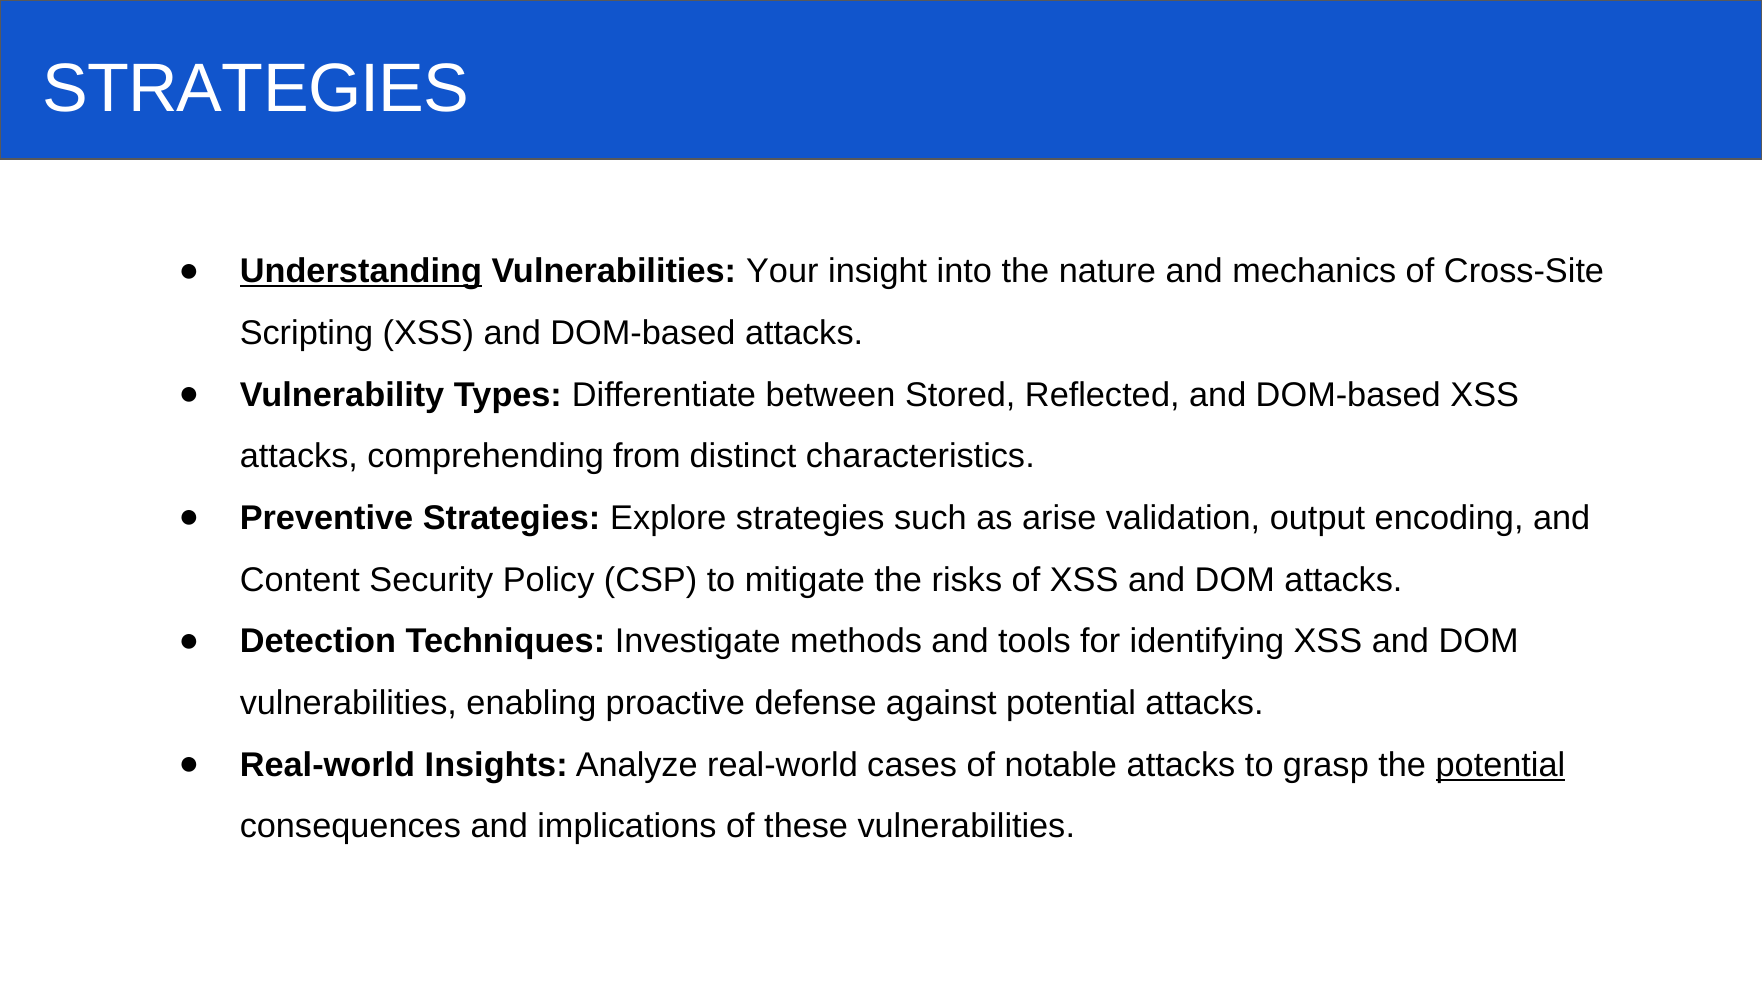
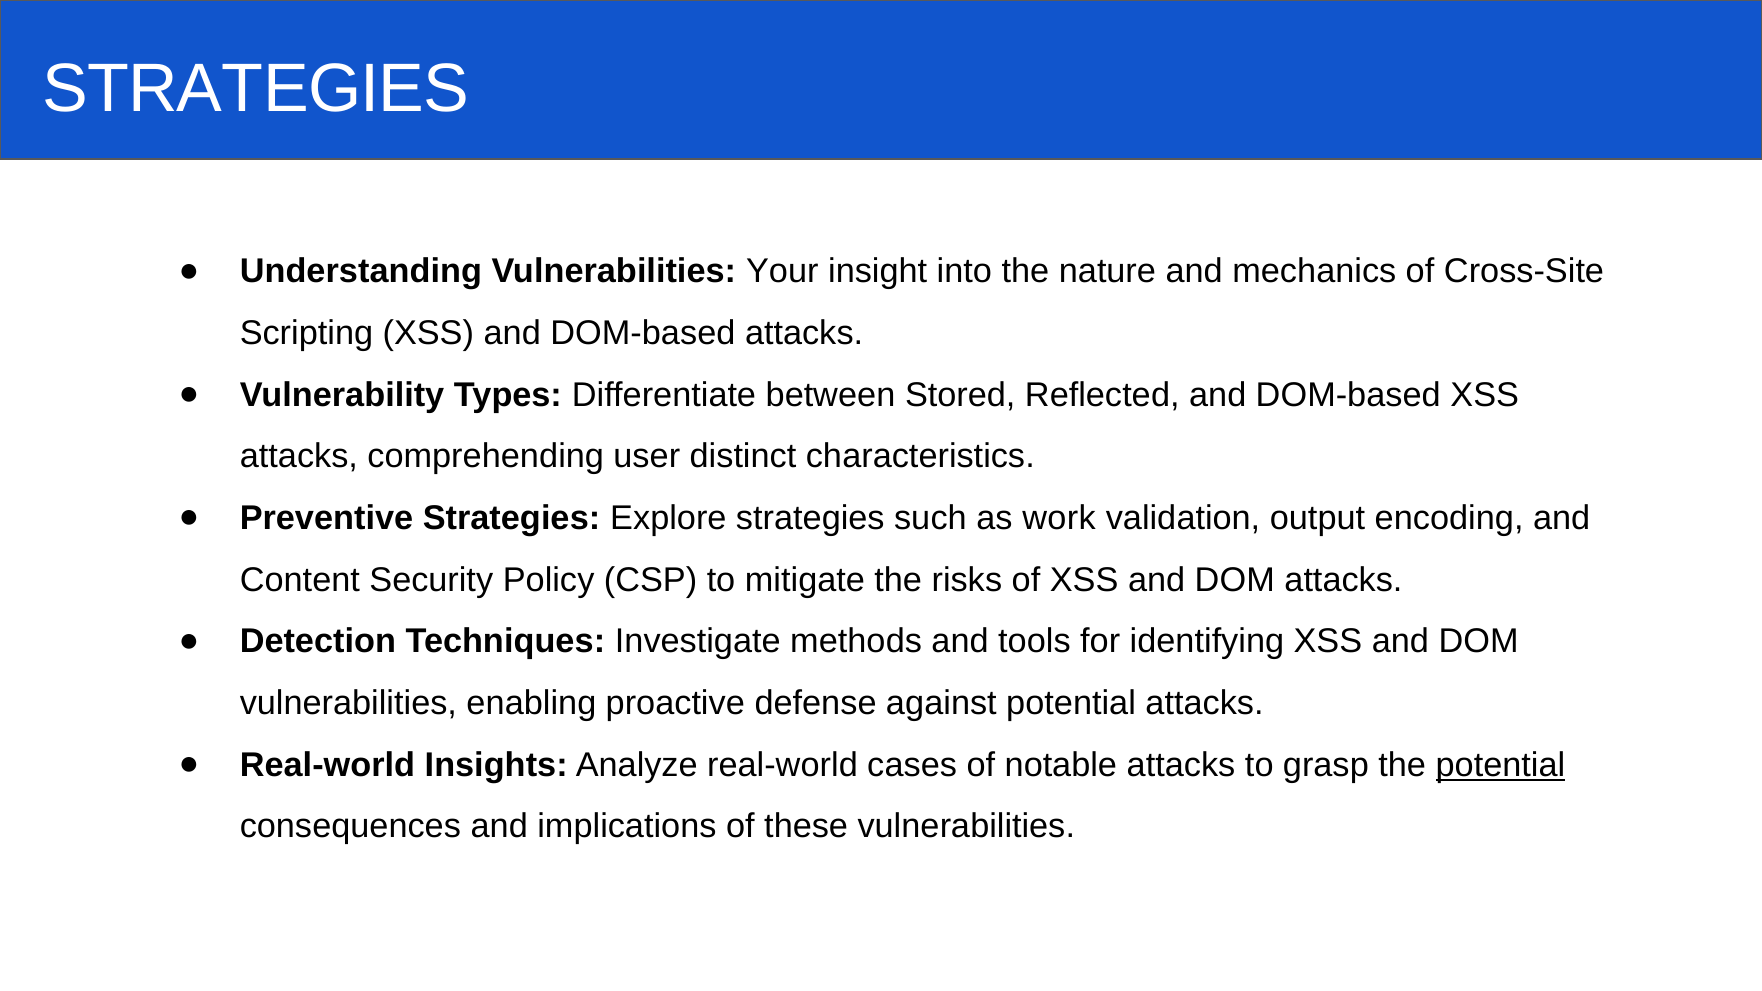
Understanding underline: present -> none
from: from -> user
arise: arise -> work
